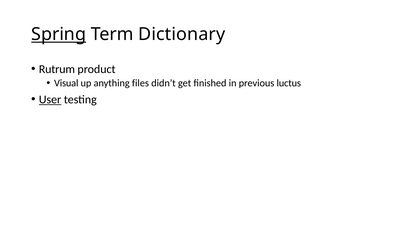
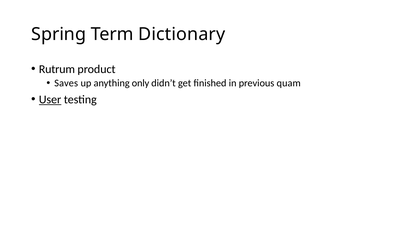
Spring underline: present -> none
Visual: Visual -> Saves
files: files -> only
luctus: luctus -> quam
